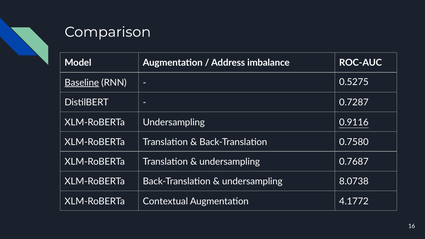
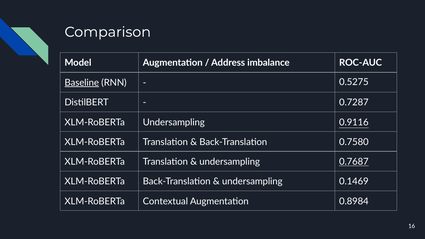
0.7687 underline: none -> present
8.0738: 8.0738 -> 0.1469
4.1772: 4.1772 -> 0.8984
